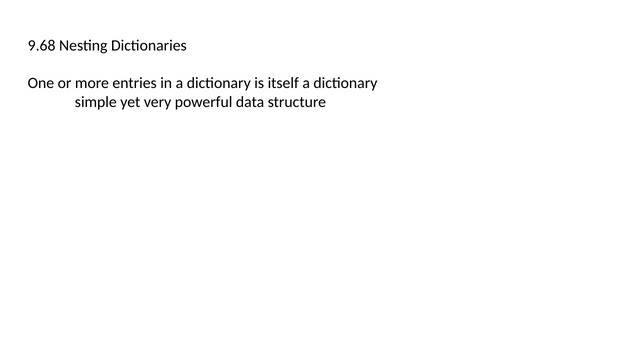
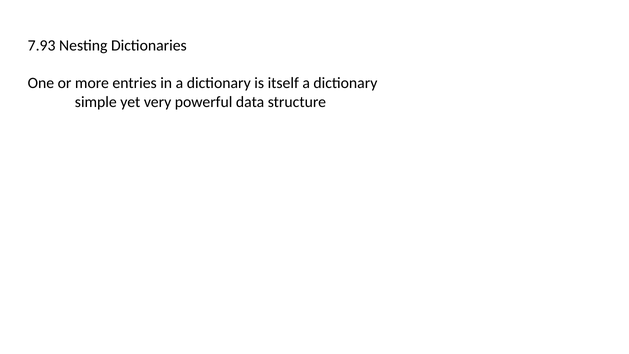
9.68: 9.68 -> 7.93
